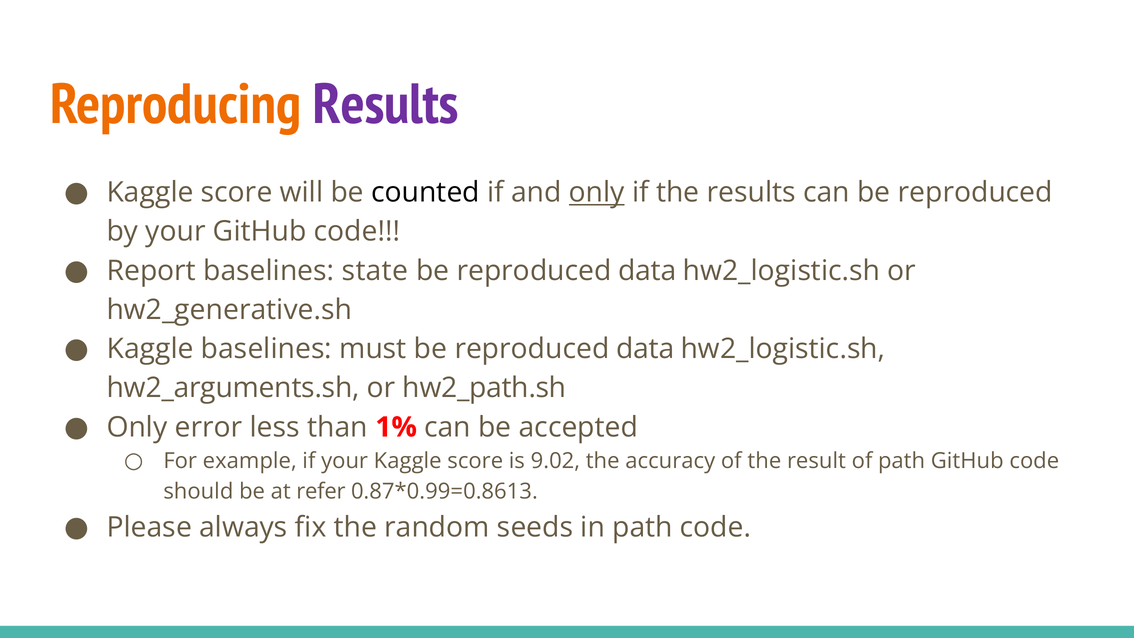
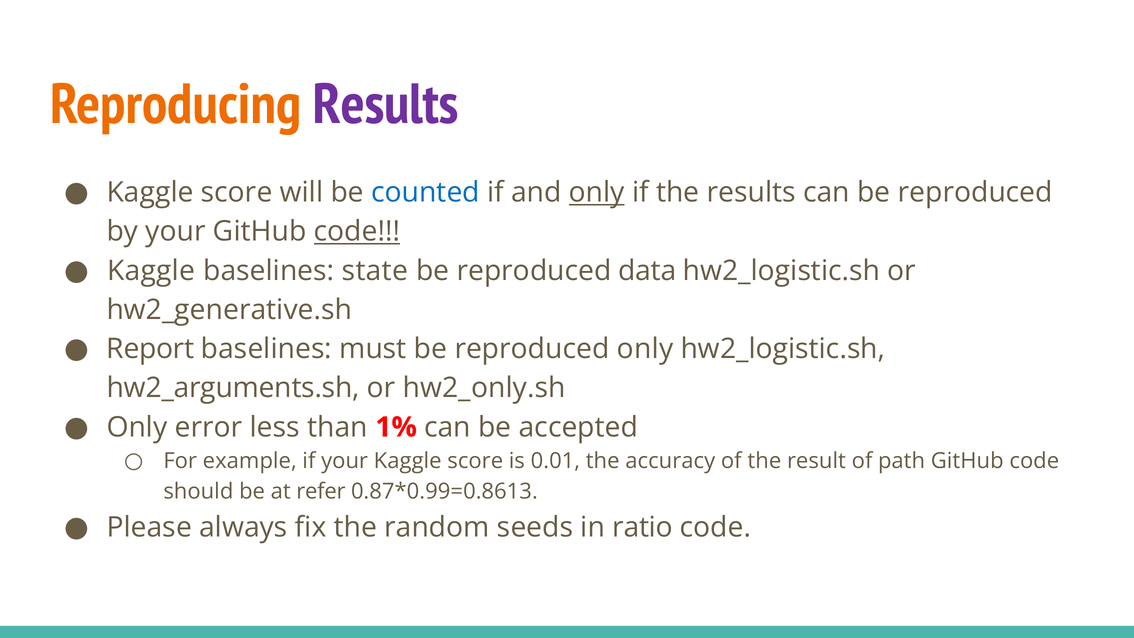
counted colour: black -> blue
code at (357, 232) underline: none -> present
Report at (151, 271): Report -> Kaggle
Kaggle at (150, 349): Kaggle -> Report
must be reproduced data: data -> only
hw2_path.sh: hw2_path.sh -> hw2_only.sh
9.02: 9.02 -> 0.01
in path: path -> ratio
